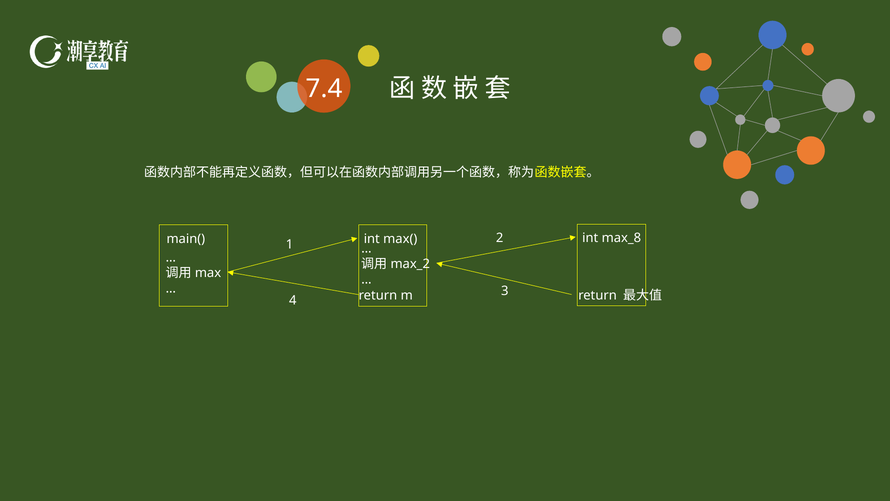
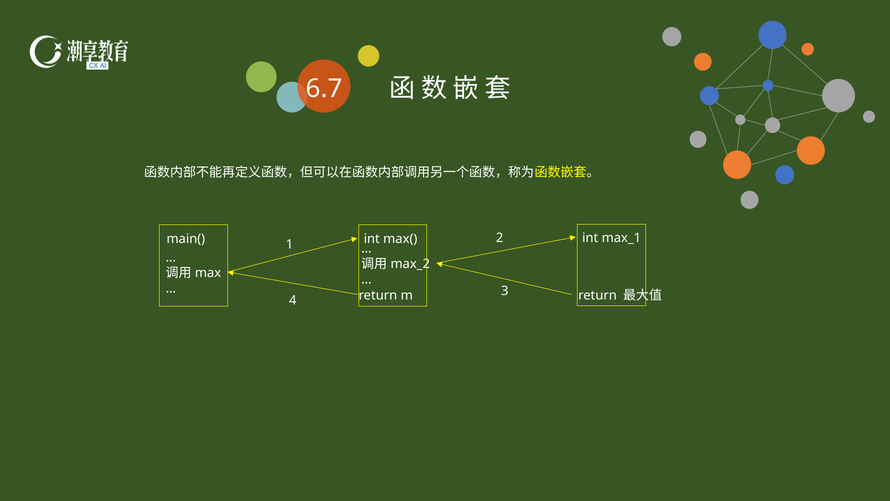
7.4: 7.4 -> 6.7
max_8: max_8 -> max_1
